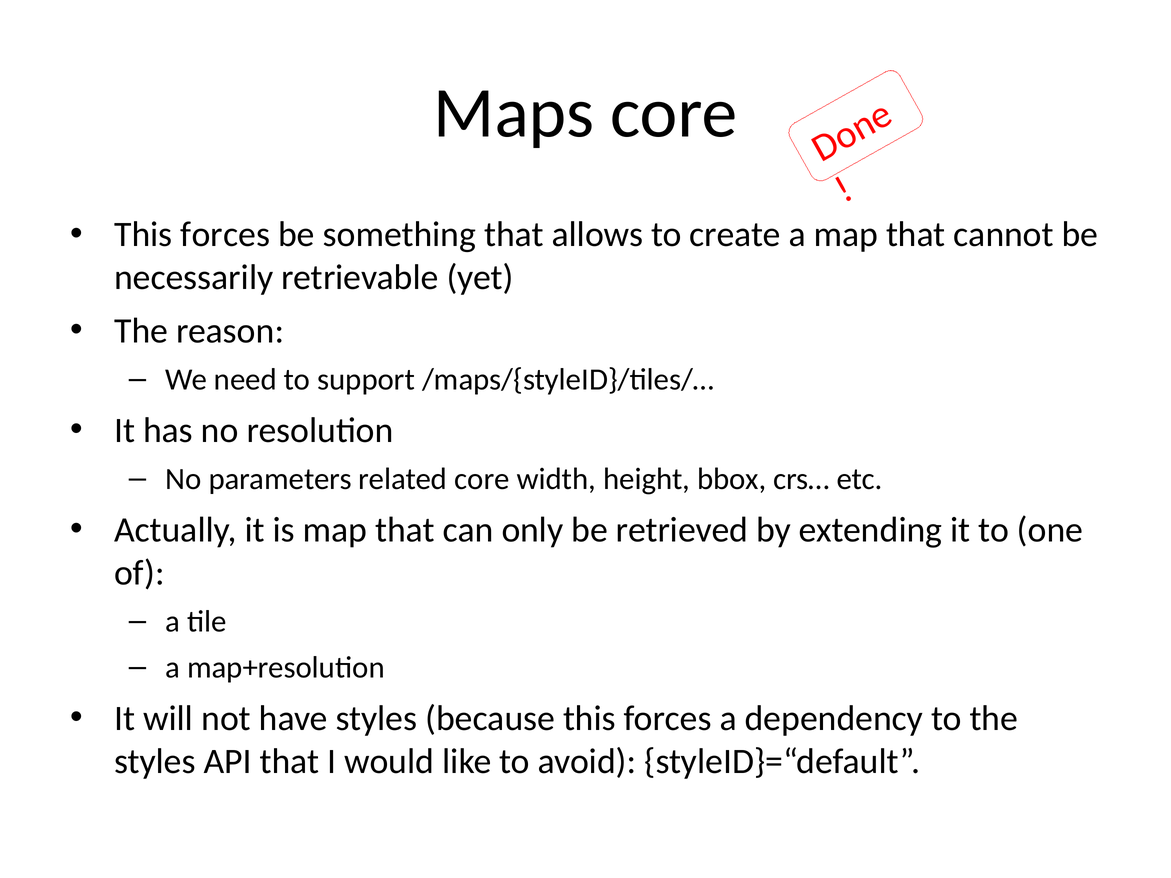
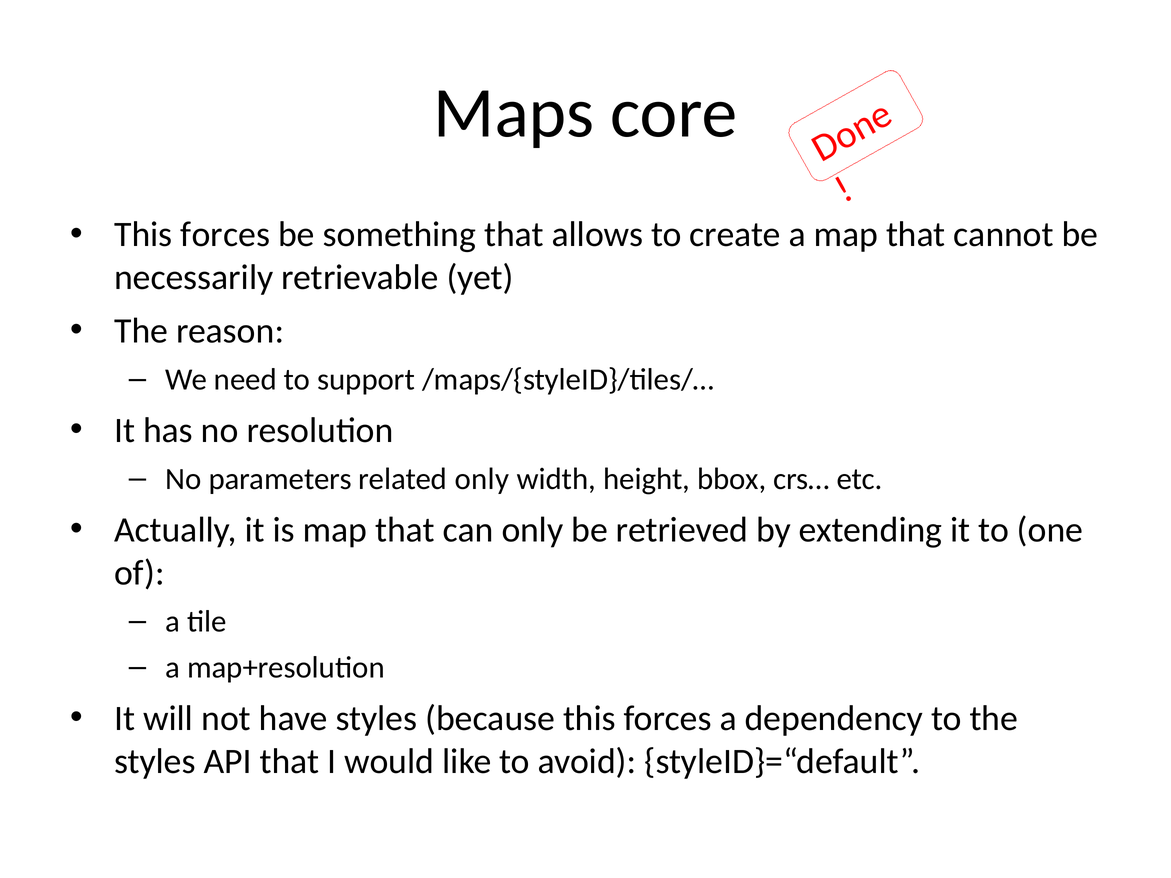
related core: core -> only
